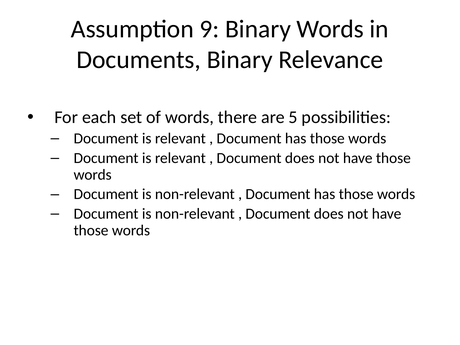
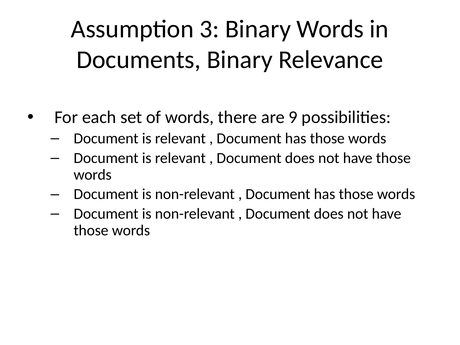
9: 9 -> 3
5: 5 -> 9
